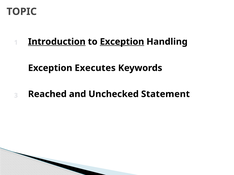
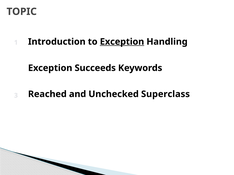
Introduction underline: present -> none
Executes: Executes -> Succeeds
Statement: Statement -> Superclass
